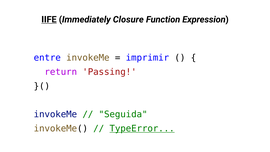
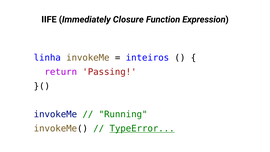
IIFE underline: present -> none
entre: entre -> linha
imprimir: imprimir -> inteiros
Seguida: Seguida -> Running
